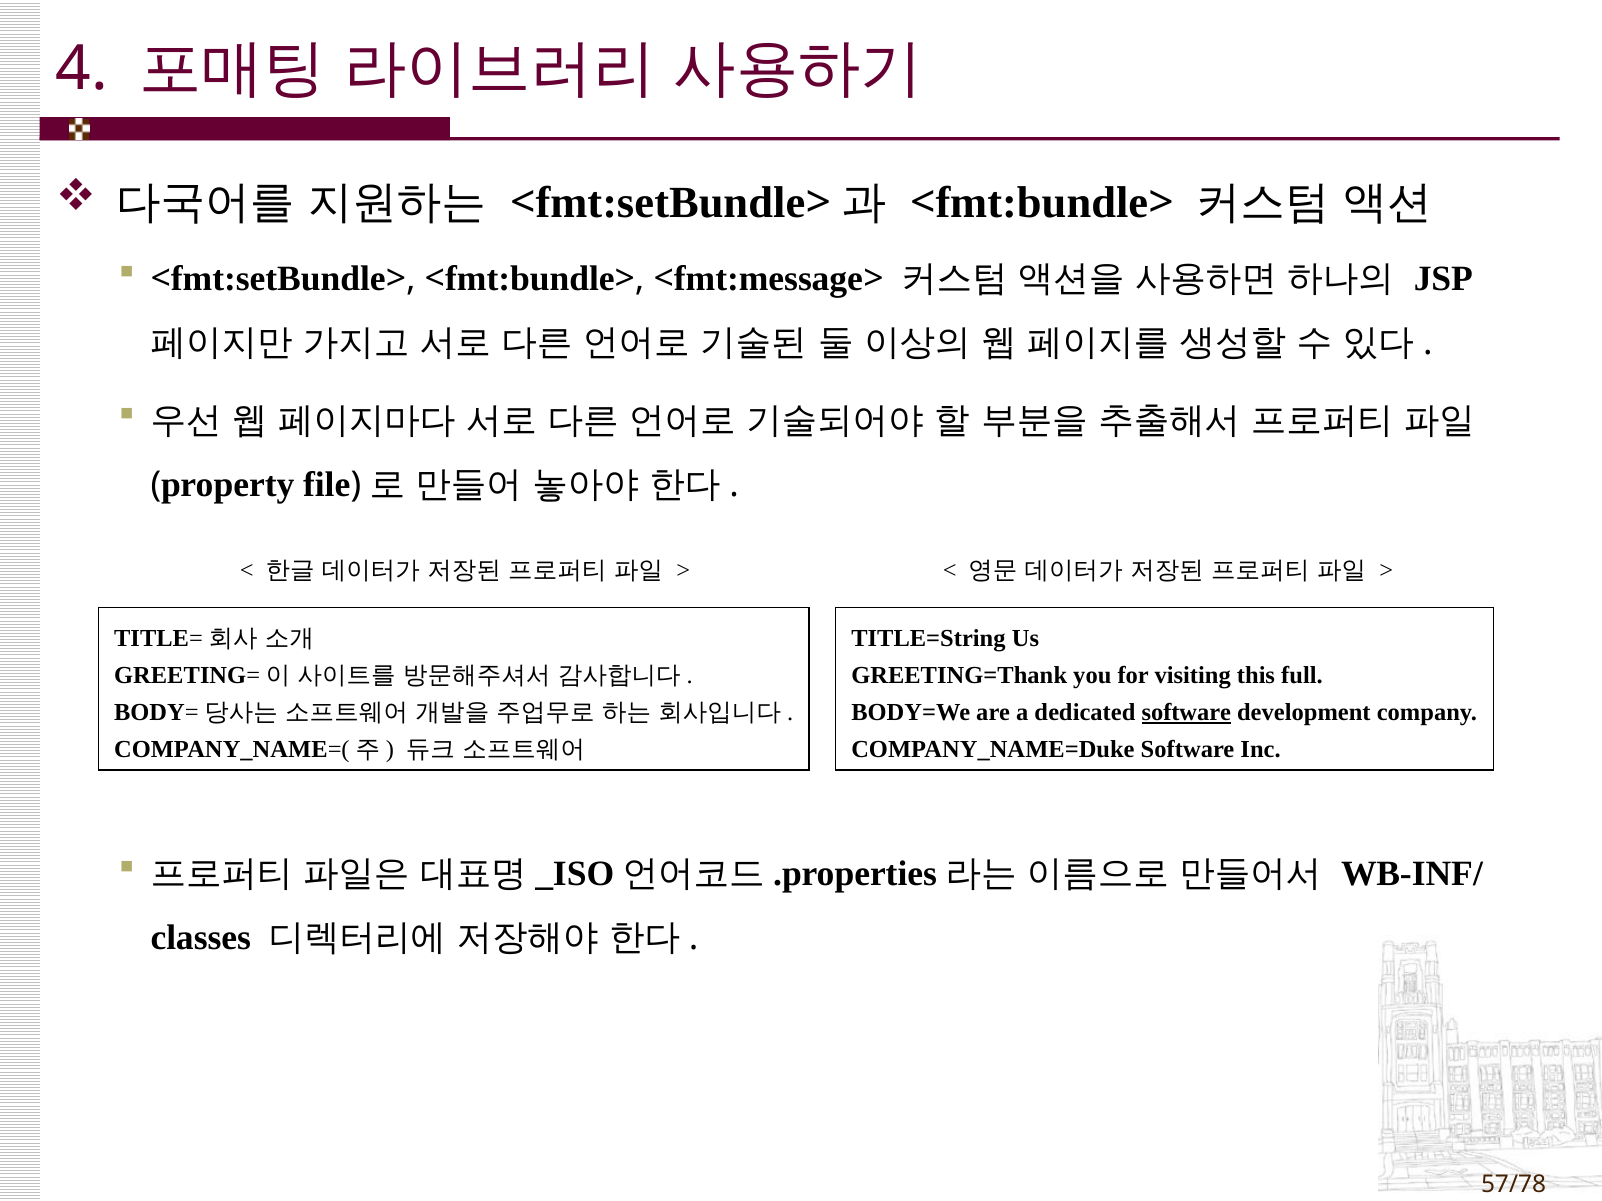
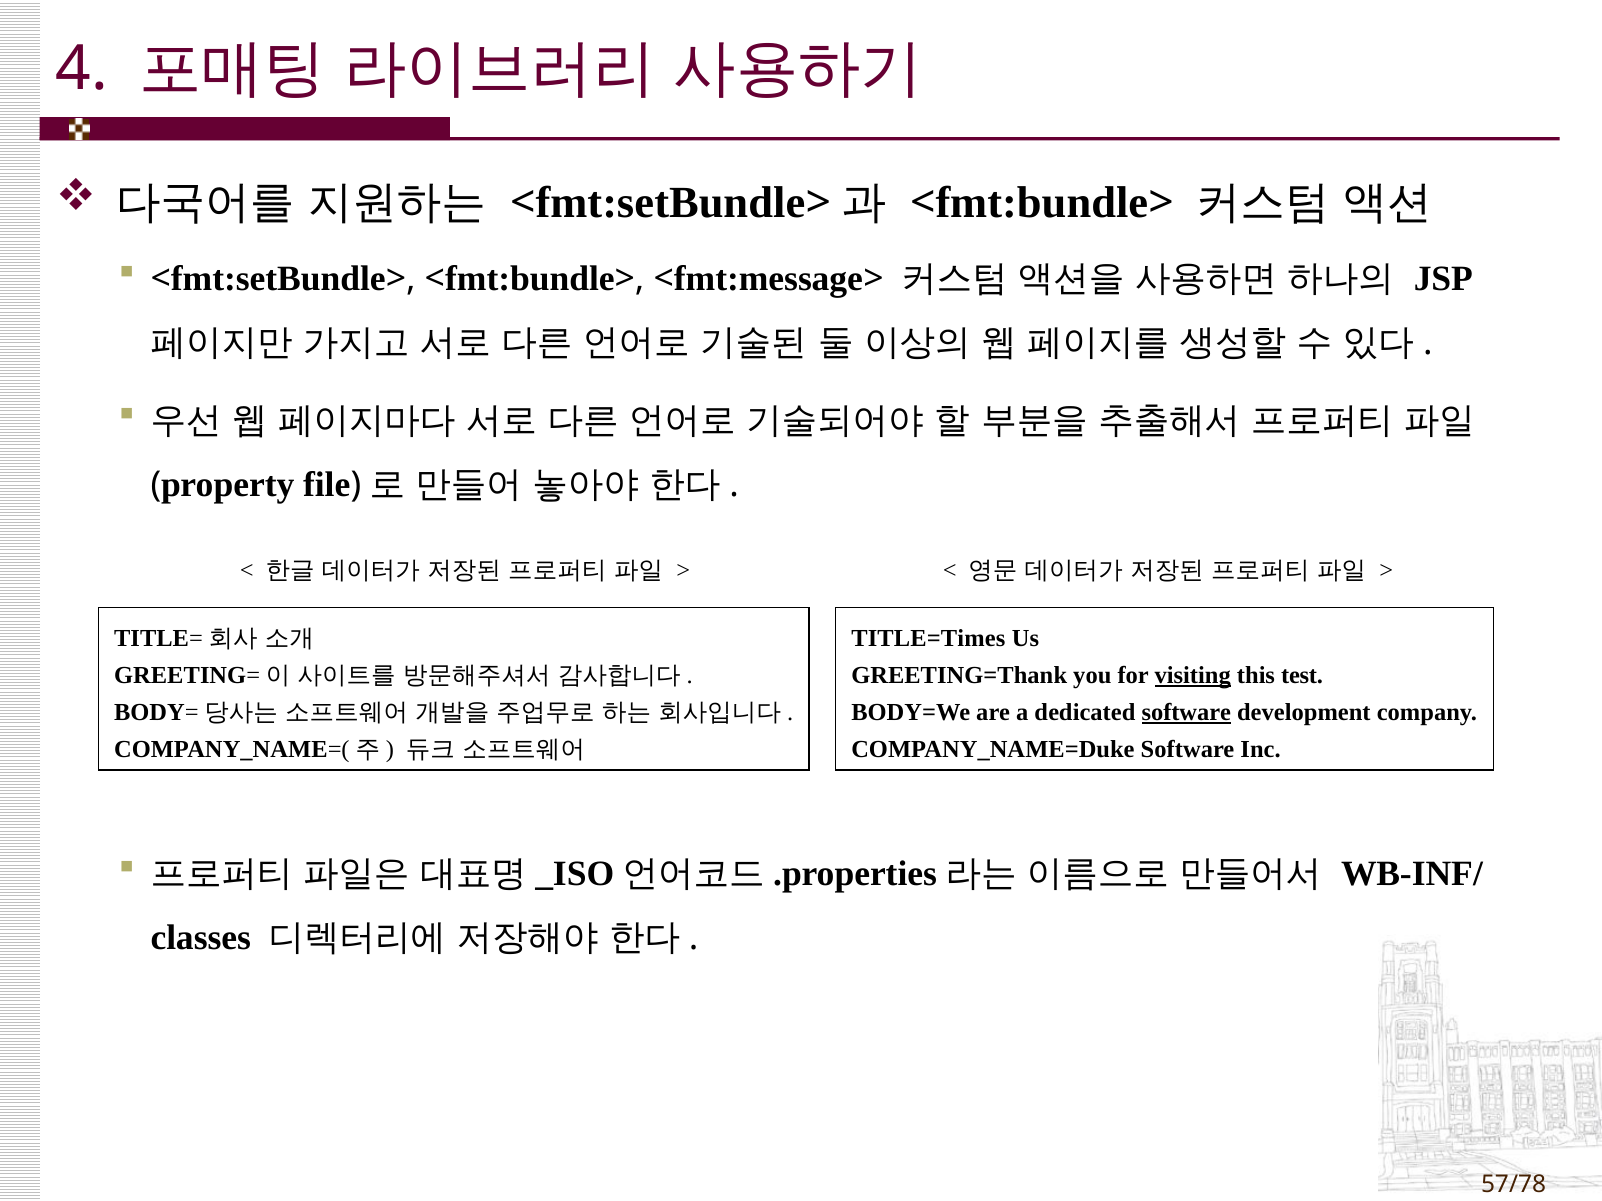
TITLE=String: TITLE=String -> TITLE=Times
visiting underline: none -> present
full: full -> test
